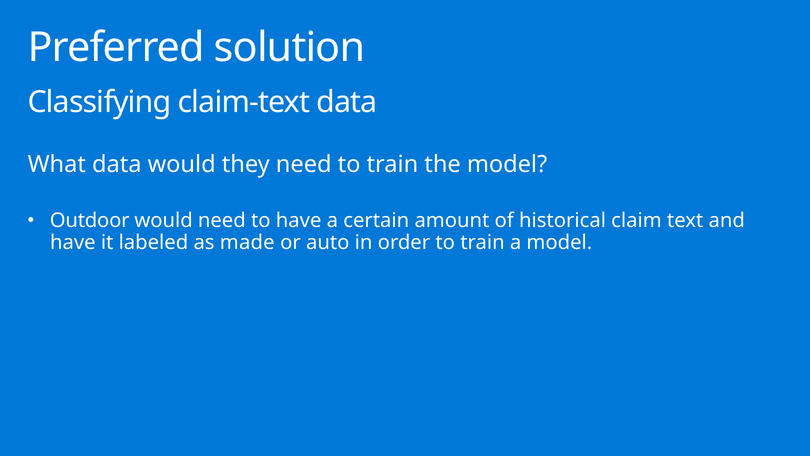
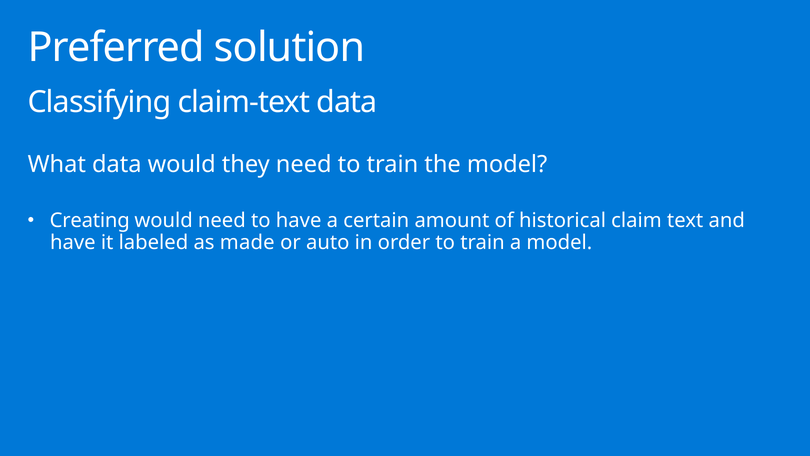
Outdoor: Outdoor -> Creating
